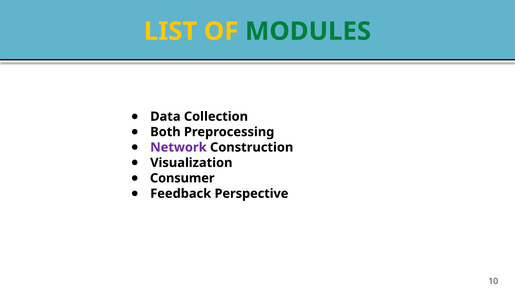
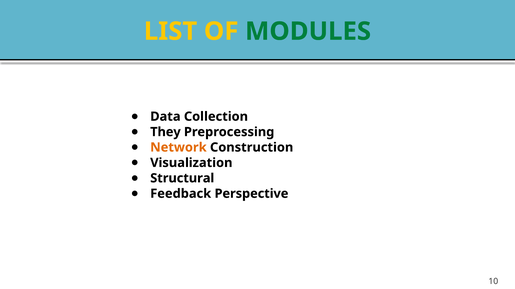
Both: Both -> They
Network colour: purple -> orange
Consumer: Consumer -> Structural
